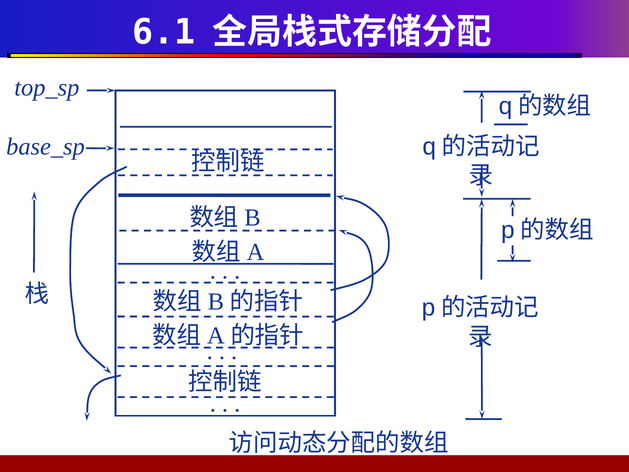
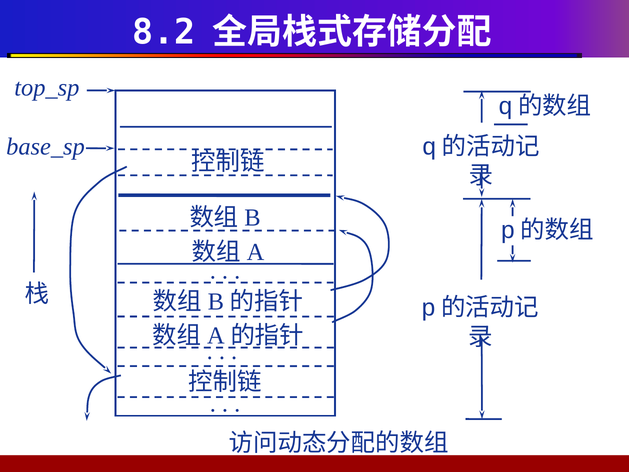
6.1: 6.1 -> 8.2
